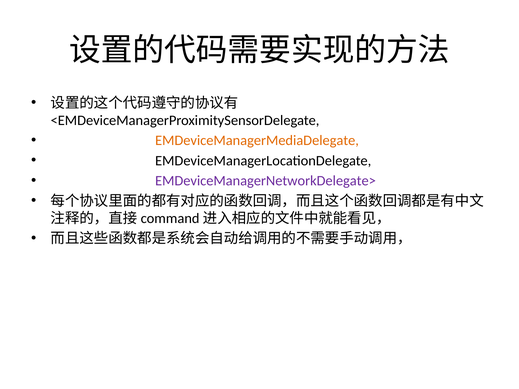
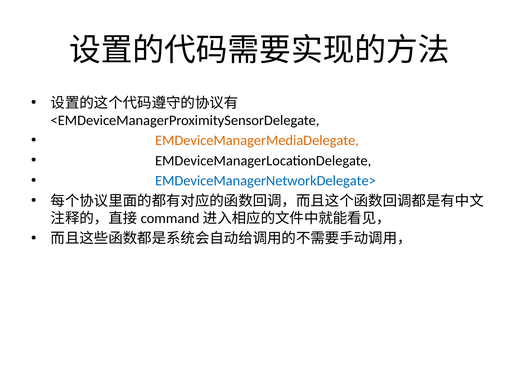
EMDeviceManagerNetworkDelegate> colour: purple -> blue
